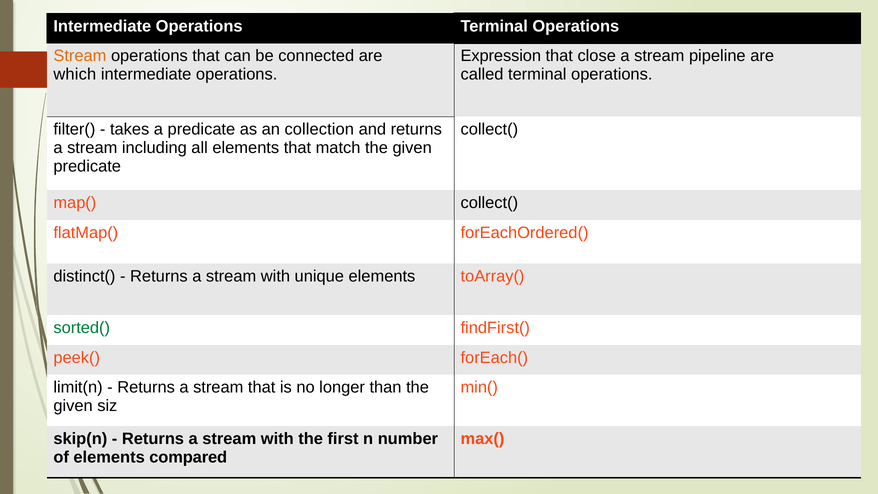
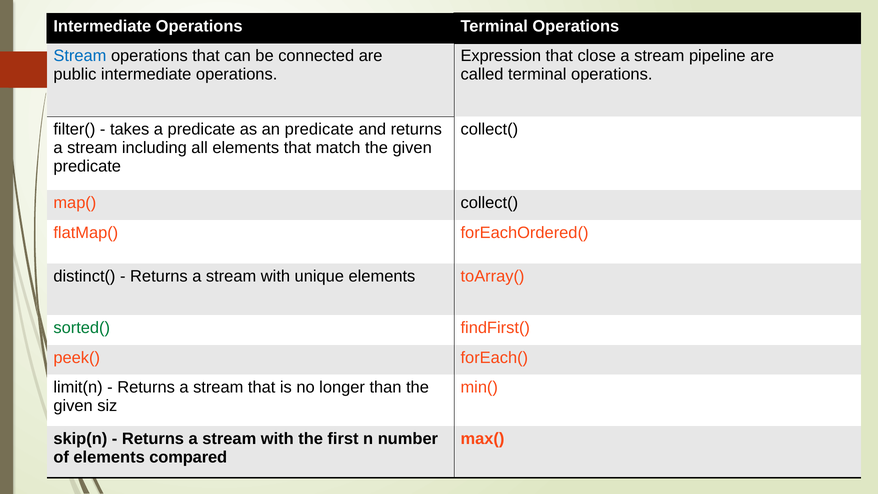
Stream at (80, 56) colour: orange -> blue
which: which -> public
an collection: collection -> predicate
